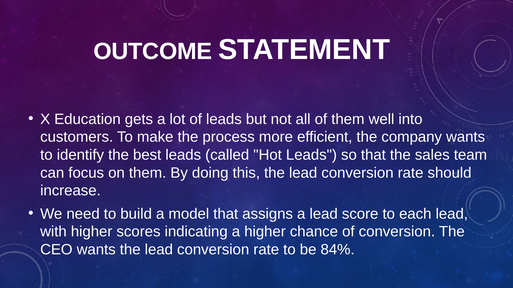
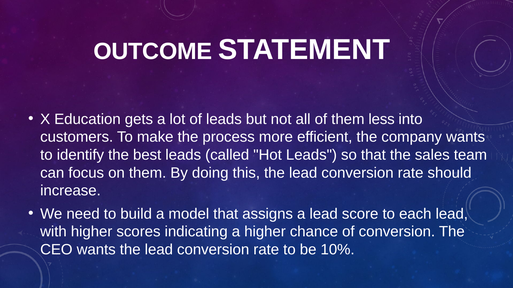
well: well -> less
84%: 84% -> 10%
